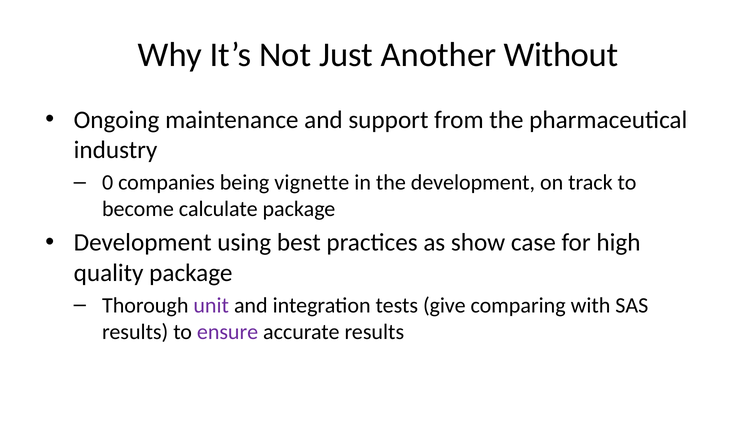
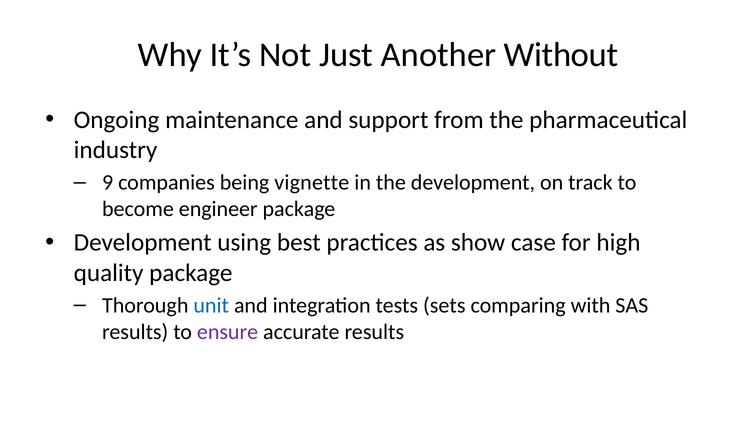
0: 0 -> 9
calculate: calculate -> engineer
unit colour: purple -> blue
give: give -> sets
